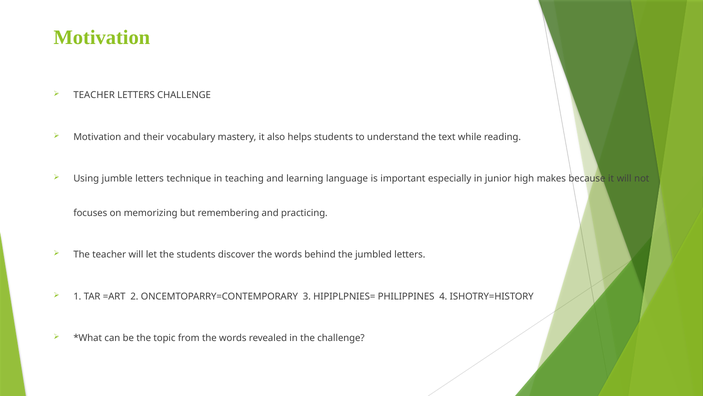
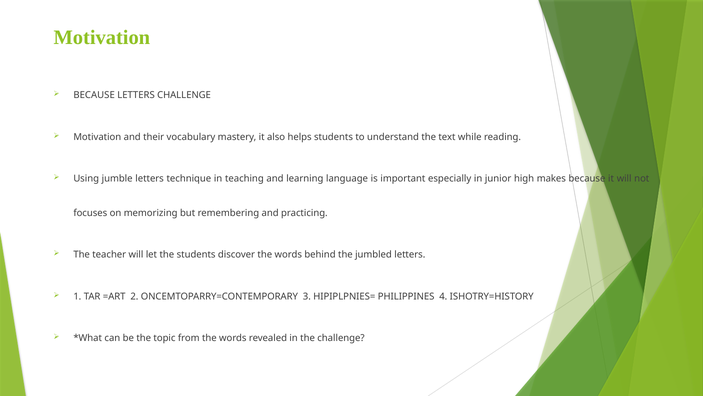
TEACHER at (94, 95): TEACHER -> BECAUSE
